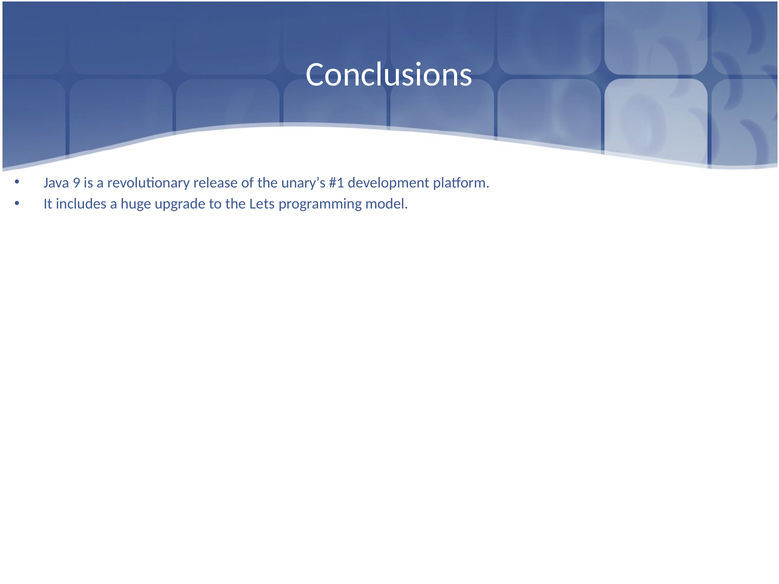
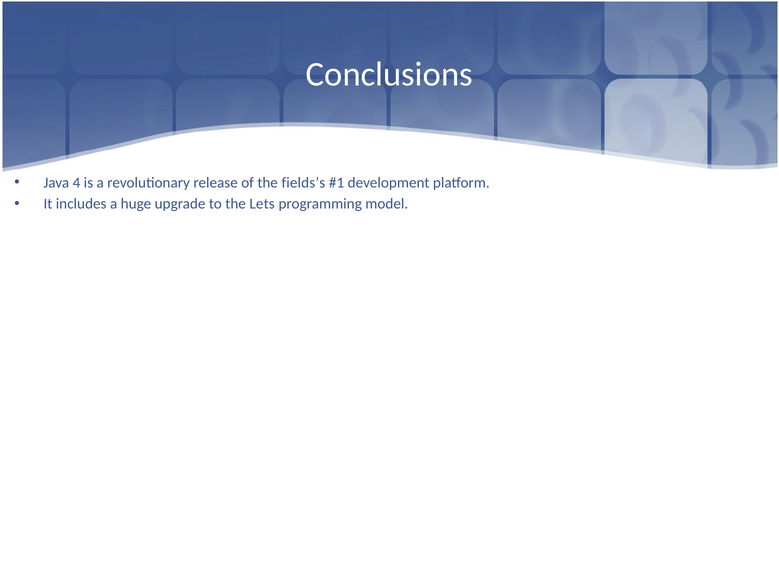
9: 9 -> 4
unary’s: unary’s -> fields’s
